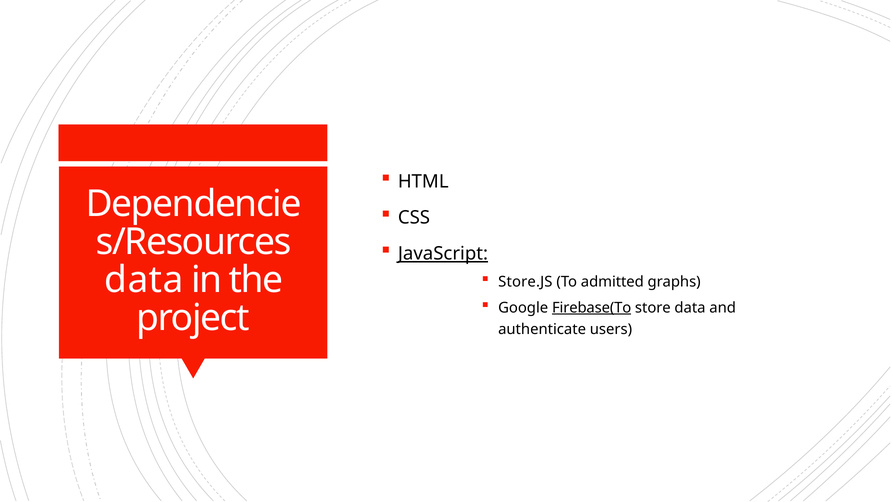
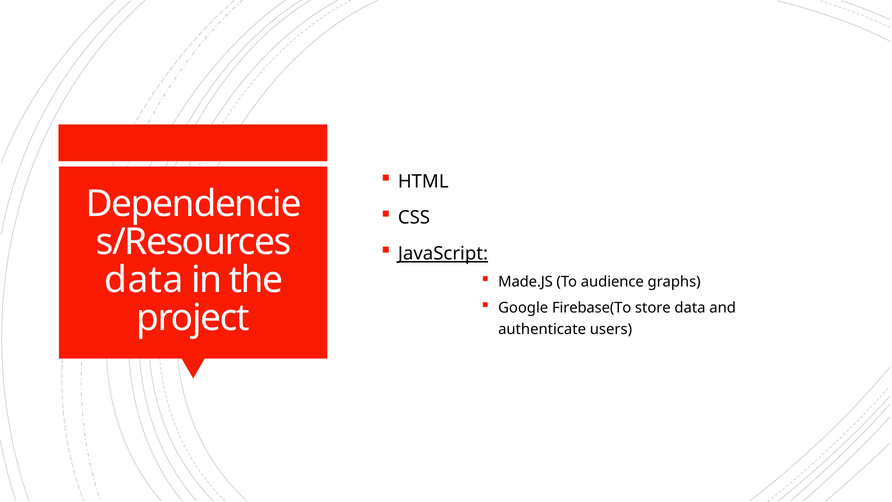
Store.JS: Store.JS -> Made.JS
admitted: admitted -> audience
Firebase(To underline: present -> none
